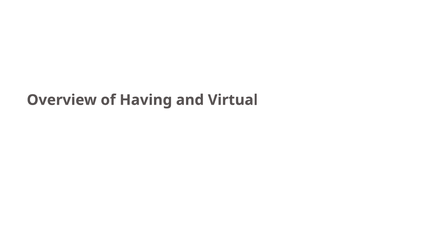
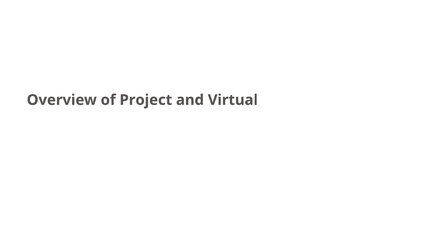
Having: Having -> Project
